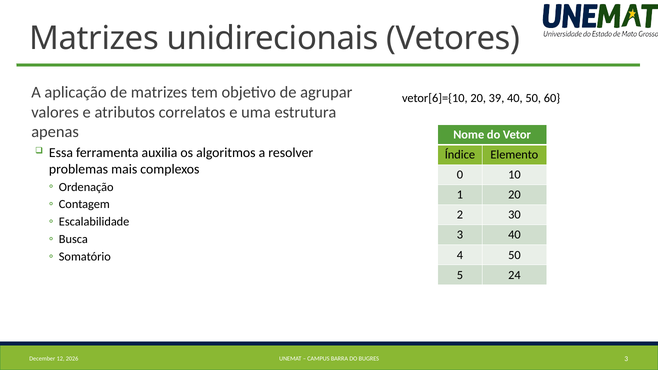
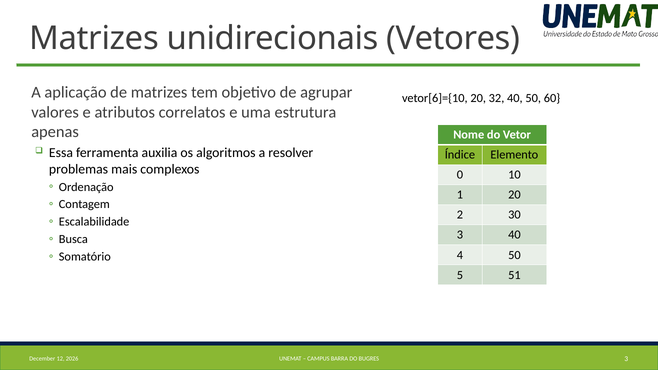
39: 39 -> 32
24: 24 -> 51
